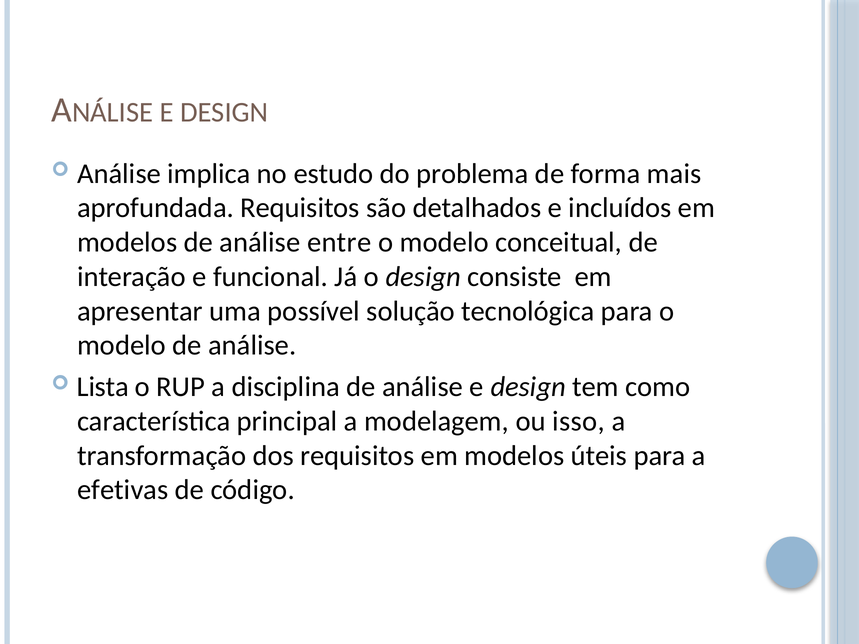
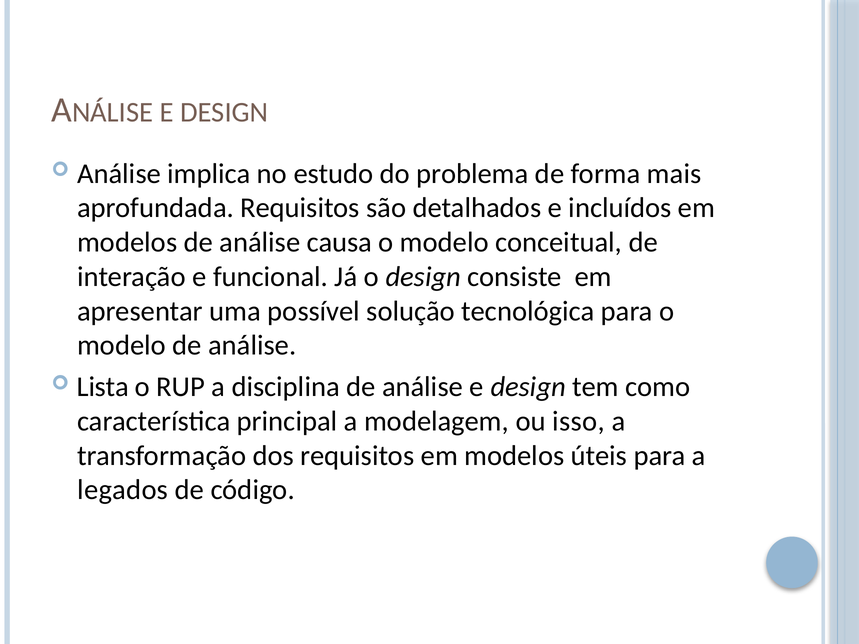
entre: entre -> causa
efetivas: efetivas -> legados
